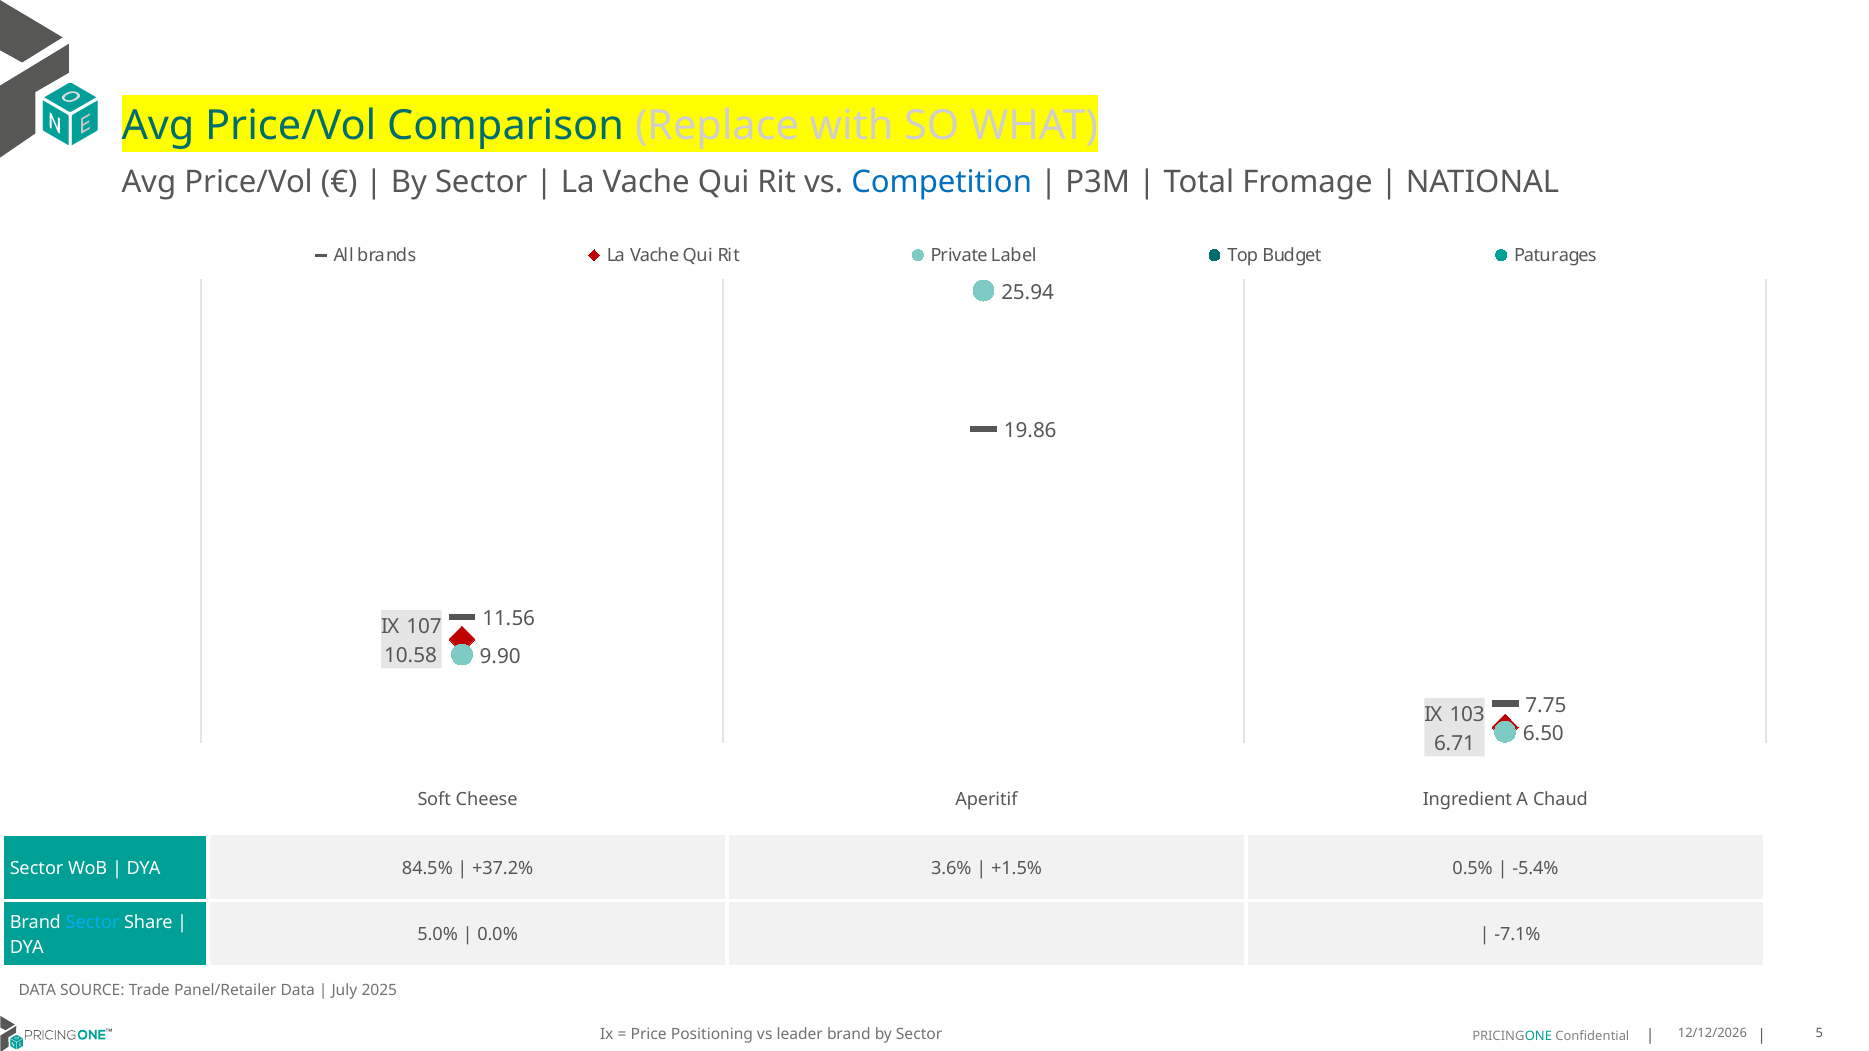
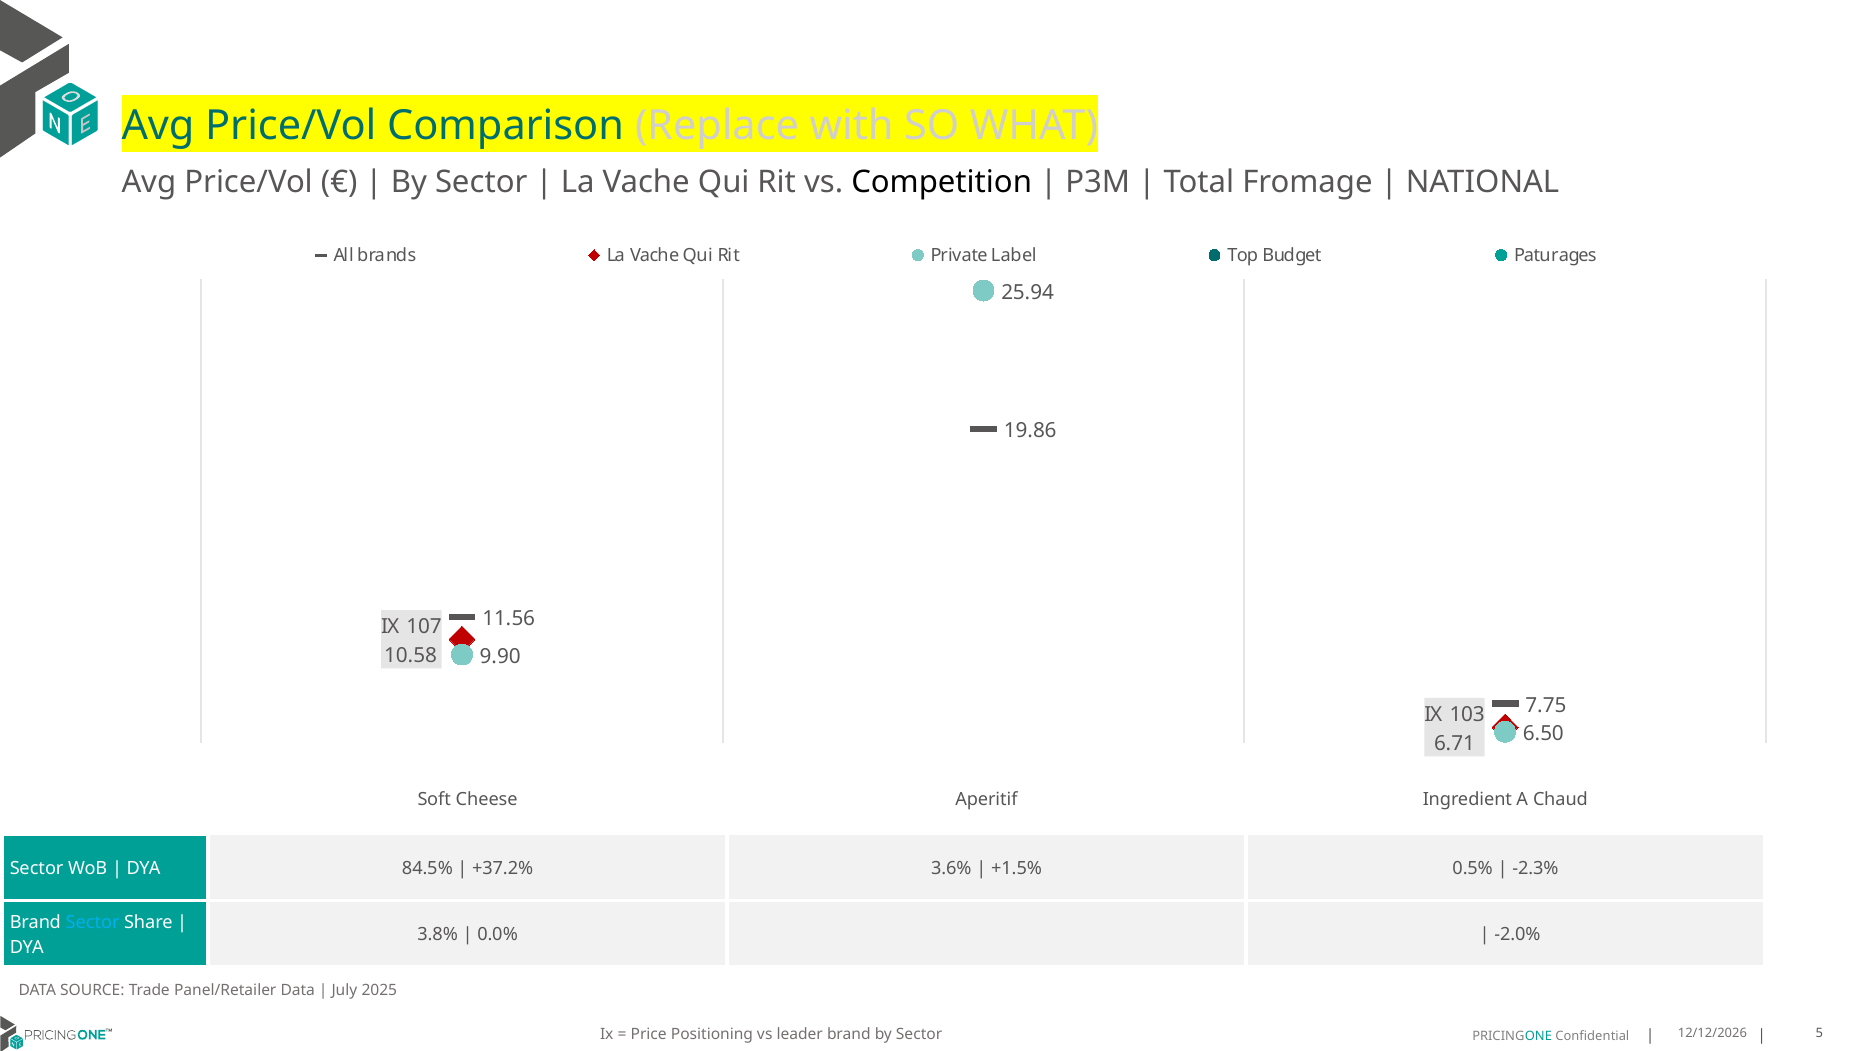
Competition colour: blue -> black
-5.4%: -5.4% -> -2.3%
5.0%: 5.0% -> 3.8%
-7.1%: -7.1% -> -2.0%
